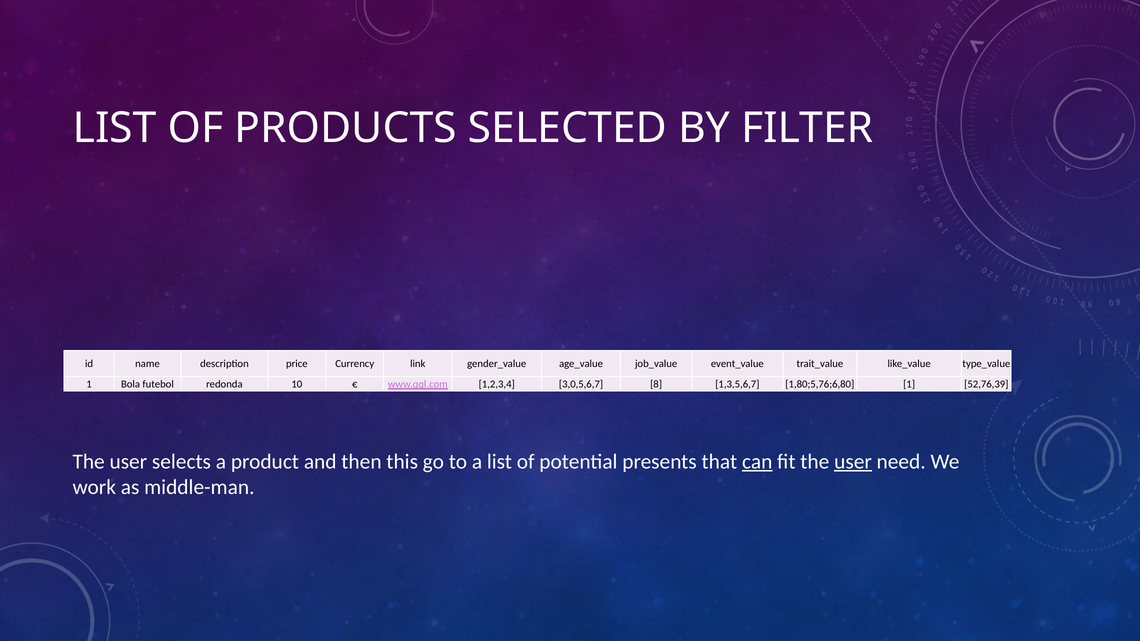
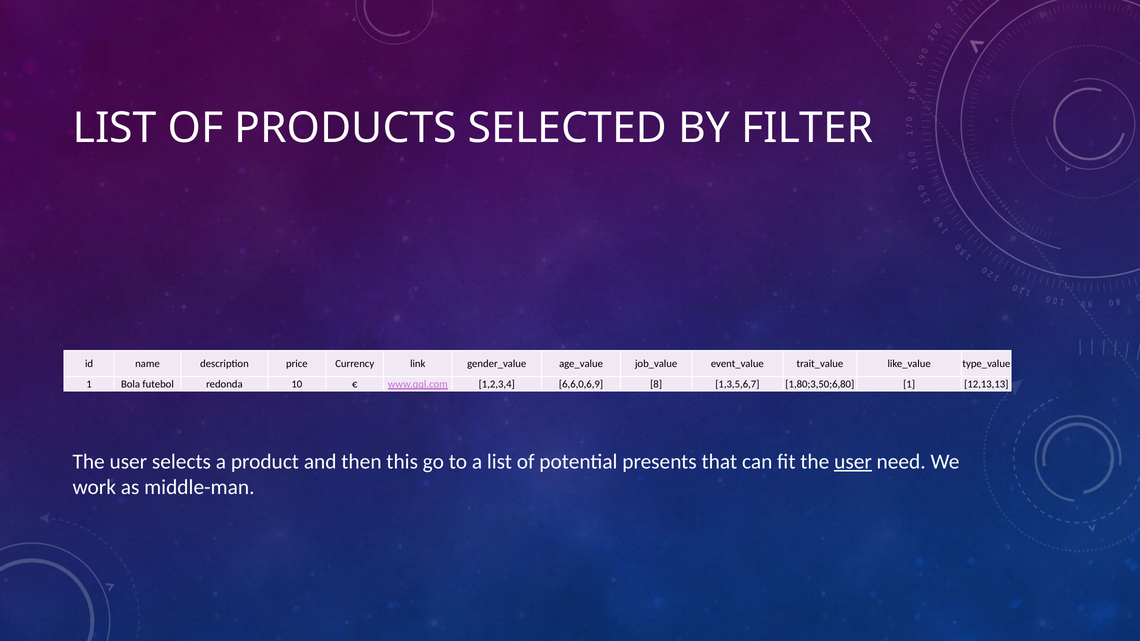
3,0,5,6,7: 3,0,5,6,7 -> 6,6,0,6,9
1,80;5,76;6,80: 1,80;5,76;6,80 -> 1,80;3,50;6,80
52,76,39: 52,76,39 -> 12,13,13
can underline: present -> none
